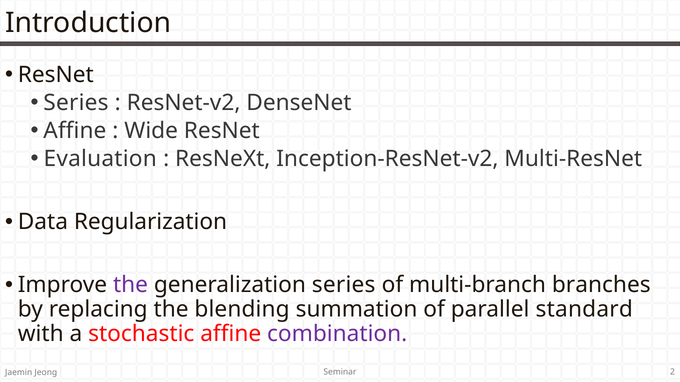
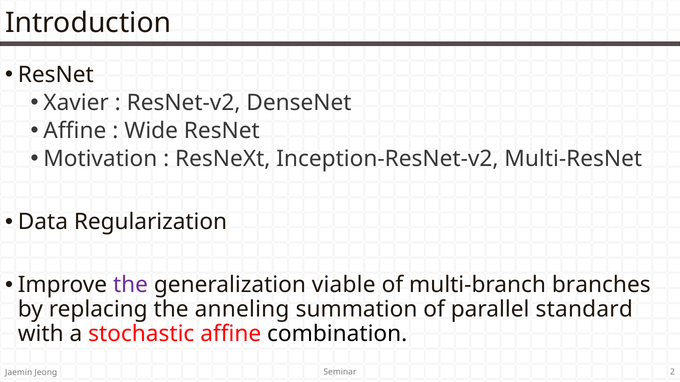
Series at (76, 103): Series -> Xavier
Evaluation: Evaluation -> Motivation
generalization series: series -> viable
blending: blending -> anneling
combination colour: purple -> black
